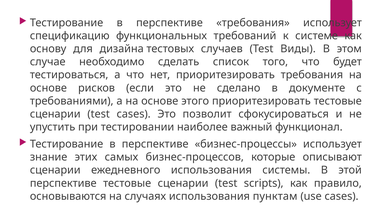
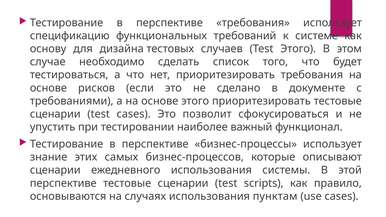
Test Виды: Виды -> Этого
